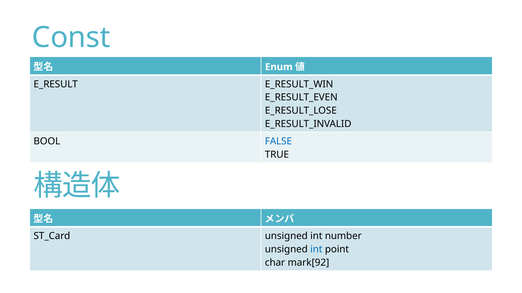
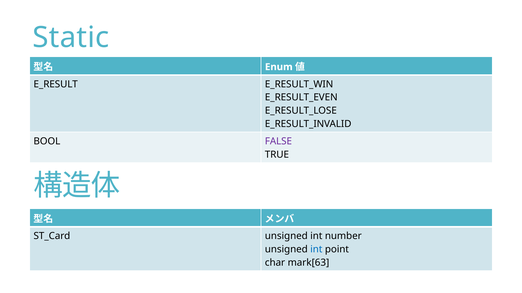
Const: Const -> Static
FALSE colour: blue -> purple
mark[92: mark[92 -> mark[63
